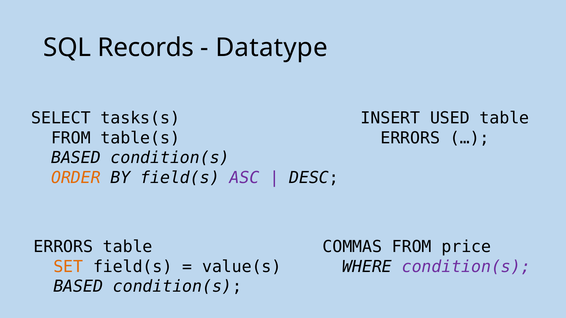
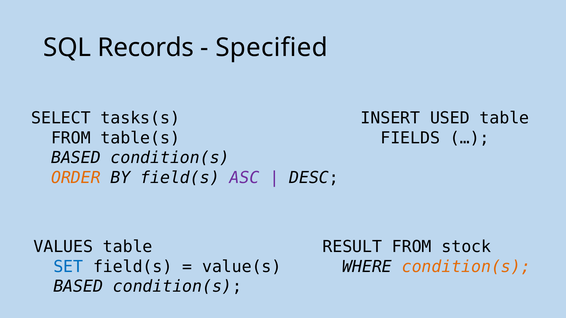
Datatype: Datatype -> Specified
ERRORS at (410, 138): ERRORS -> FIELDS
ERRORS at (63, 247): ERRORS -> VALUES
COMMAS: COMMAS -> RESULT
price: price -> stock
SET colour: orange -> blue
condition(s at (466, 267) colour: purple -> orange
